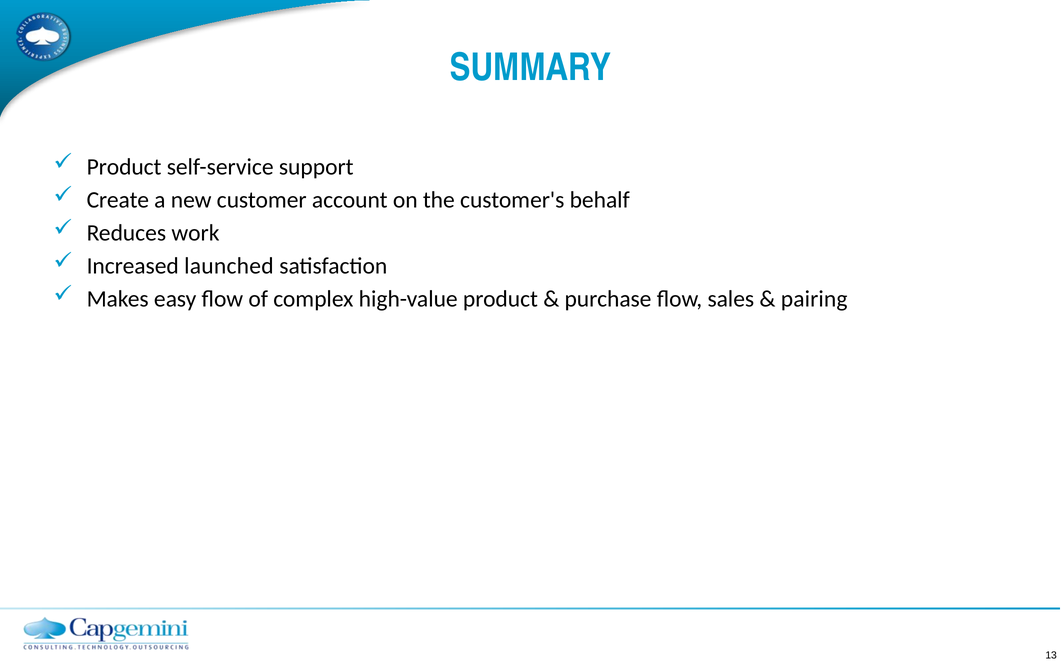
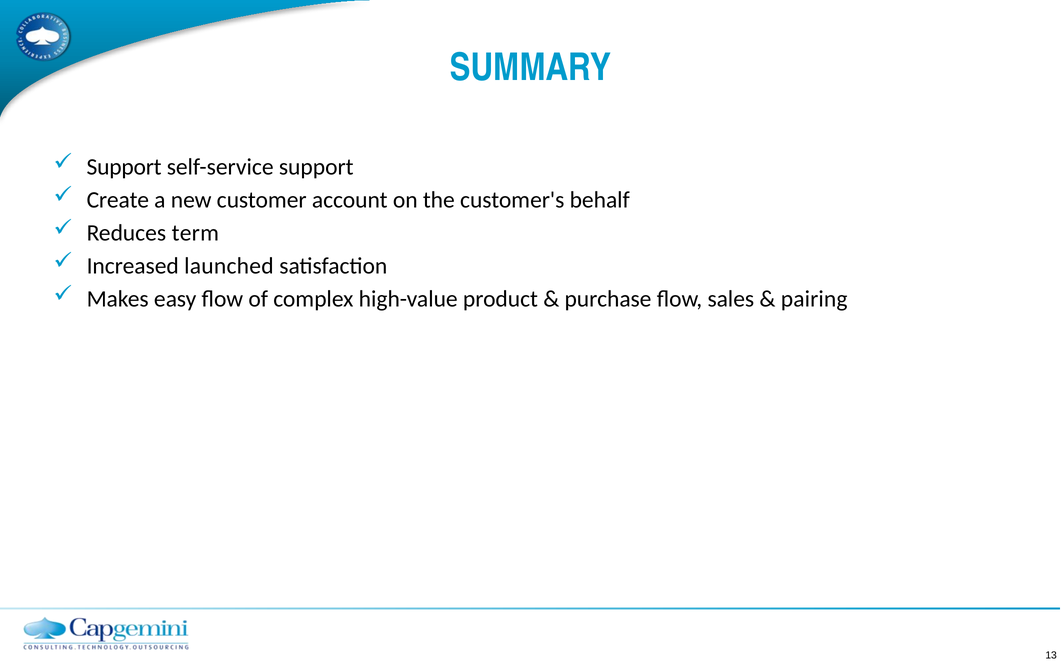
Product at (124, 167): Product -> Support
work: work -> term
